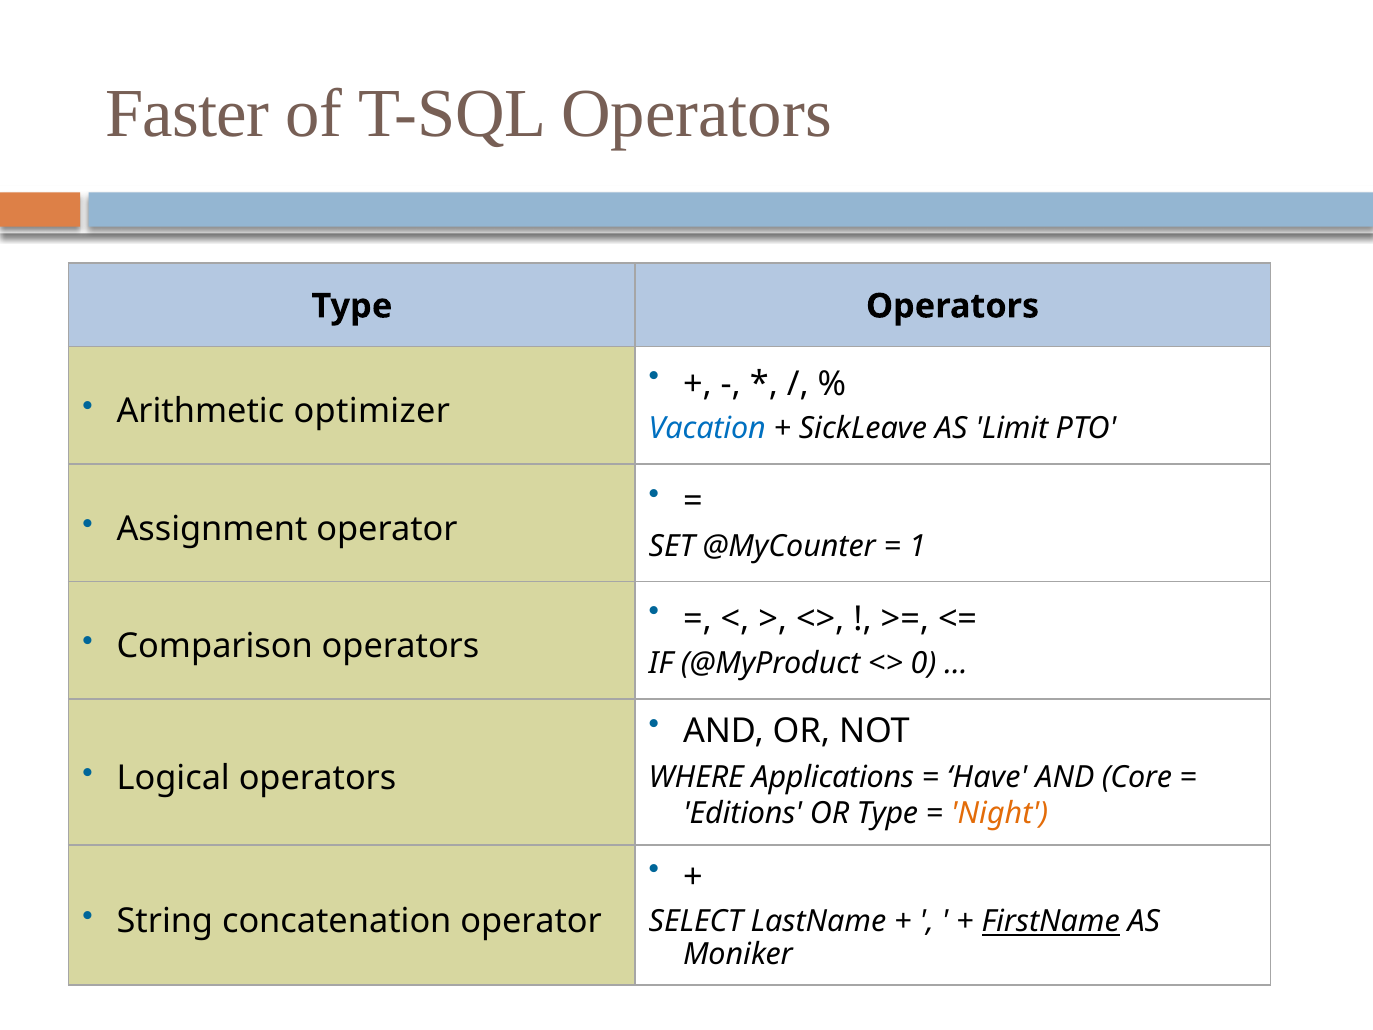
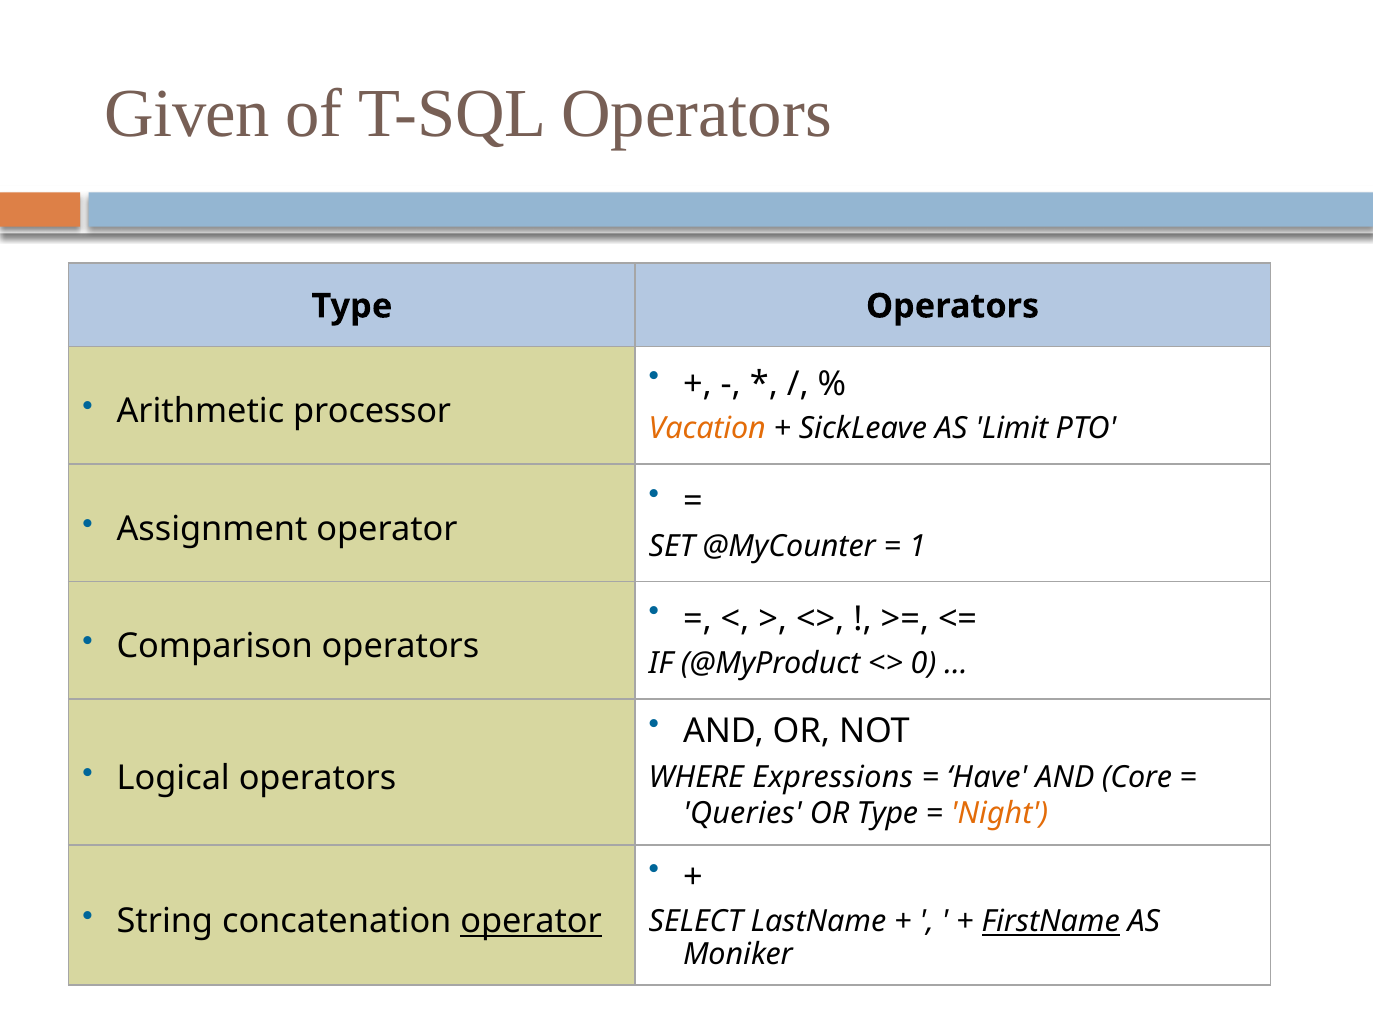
Faster: Faster -> Given
optimizer: optimizer -> processor
Vacation colour: blue -> orange
Applications: Applications -> Expressions
Editions: Editions -> Queries
operator at (531, 921) underline: none -> present
